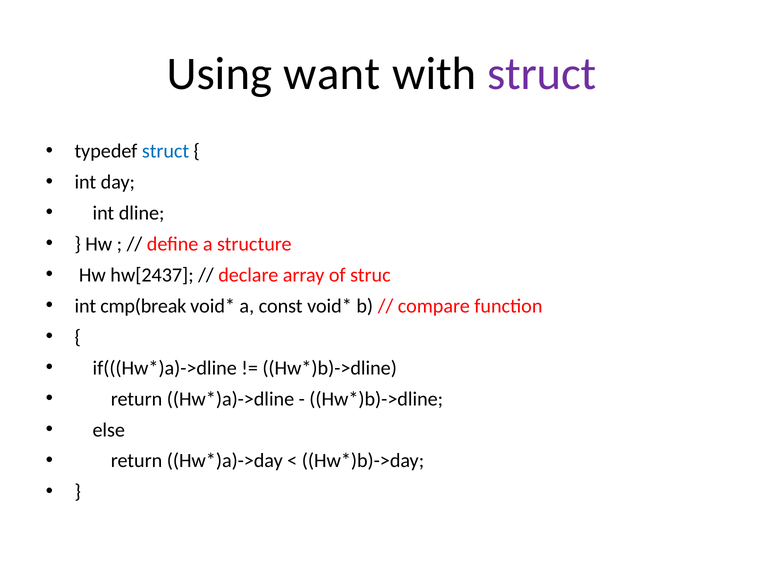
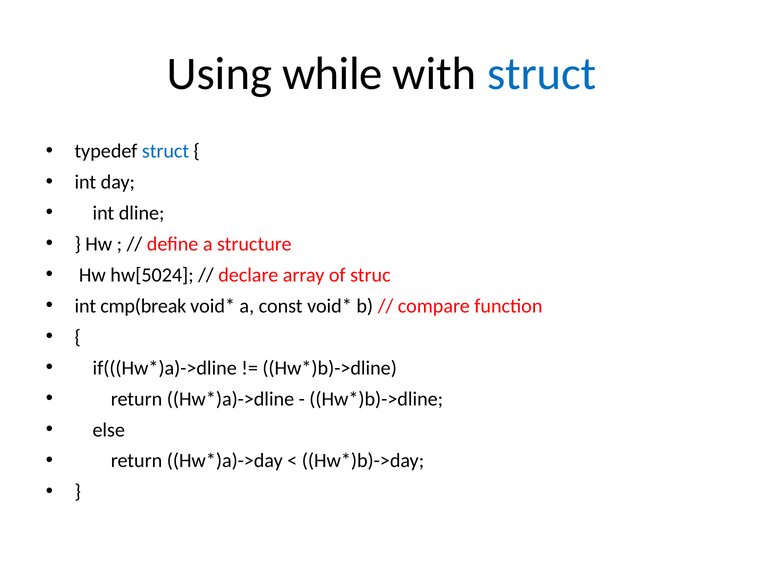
want: want -> while
struct at (542, 74) colour: purple -> blue
hw[2437: hw[2437 -> hw[5024
